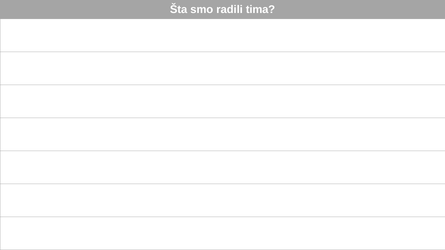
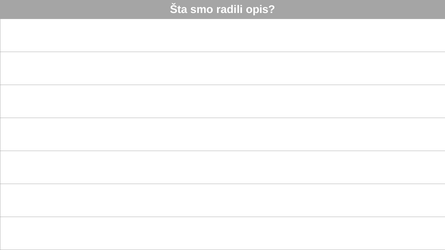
tima: tima -> opis
